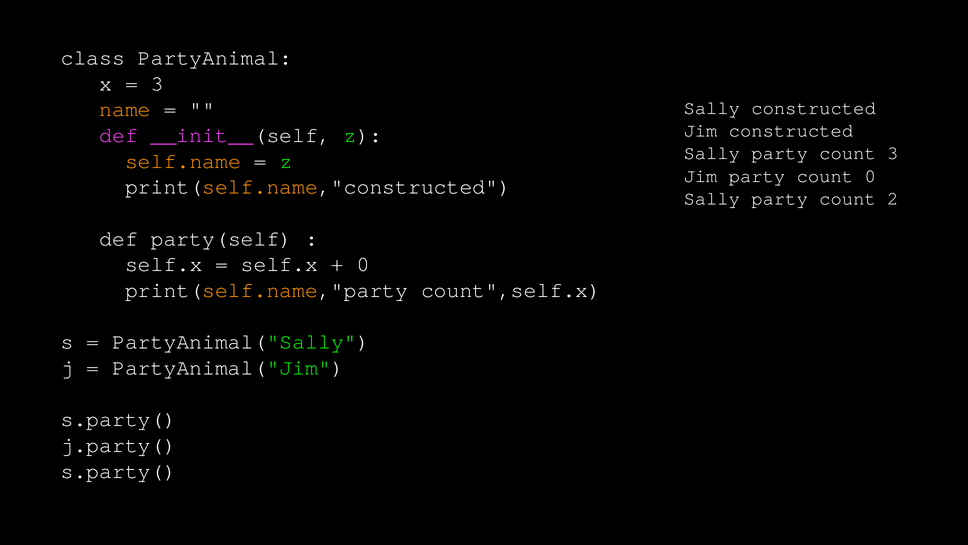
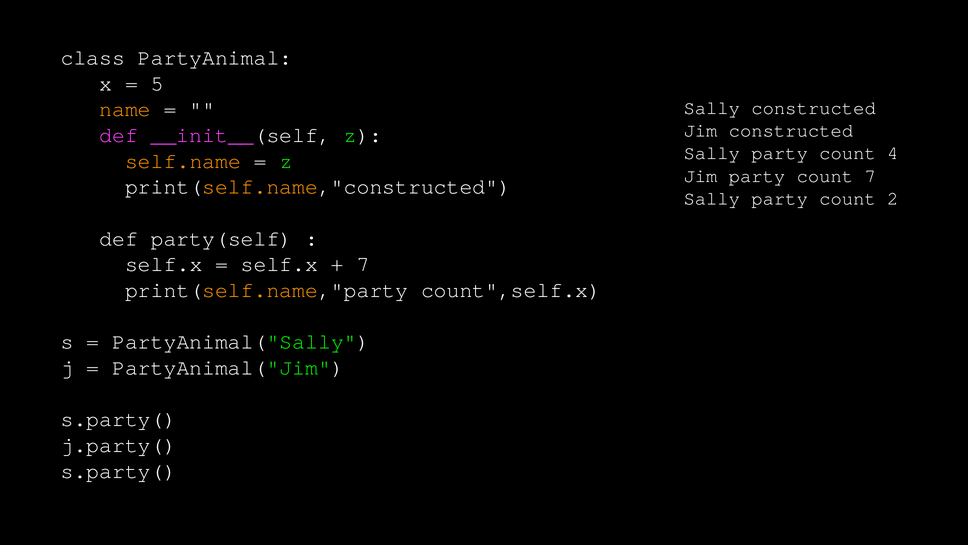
3 at (157, 83): 3 -> 5
count 3: 3 -> 4
count 0: 0 -> 7
0 at (363, 264): 0 -> 7
